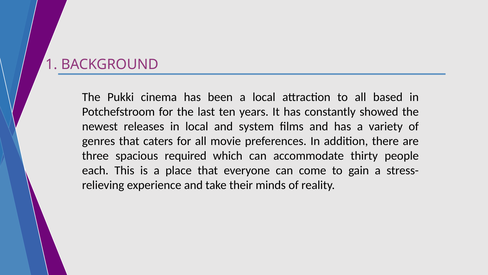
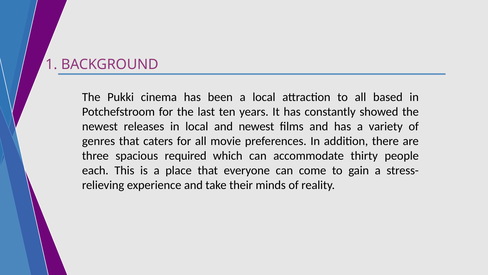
and system: system -> newest
